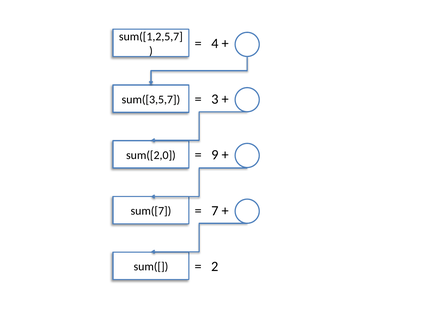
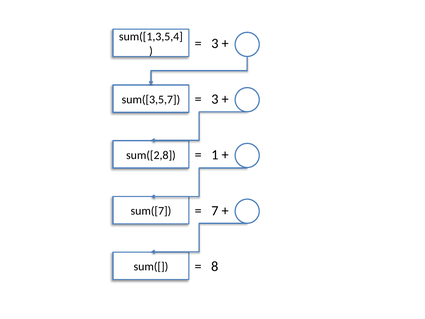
sum([1,2,5,7: sum([1,2,5,7 -> sum([1,3,5,4
4 at (215, 43): 4 -> 3
sum([2,0: sum([2,0 -> sum([2,8
9: 9 -> 1
2: 2 -> 8
